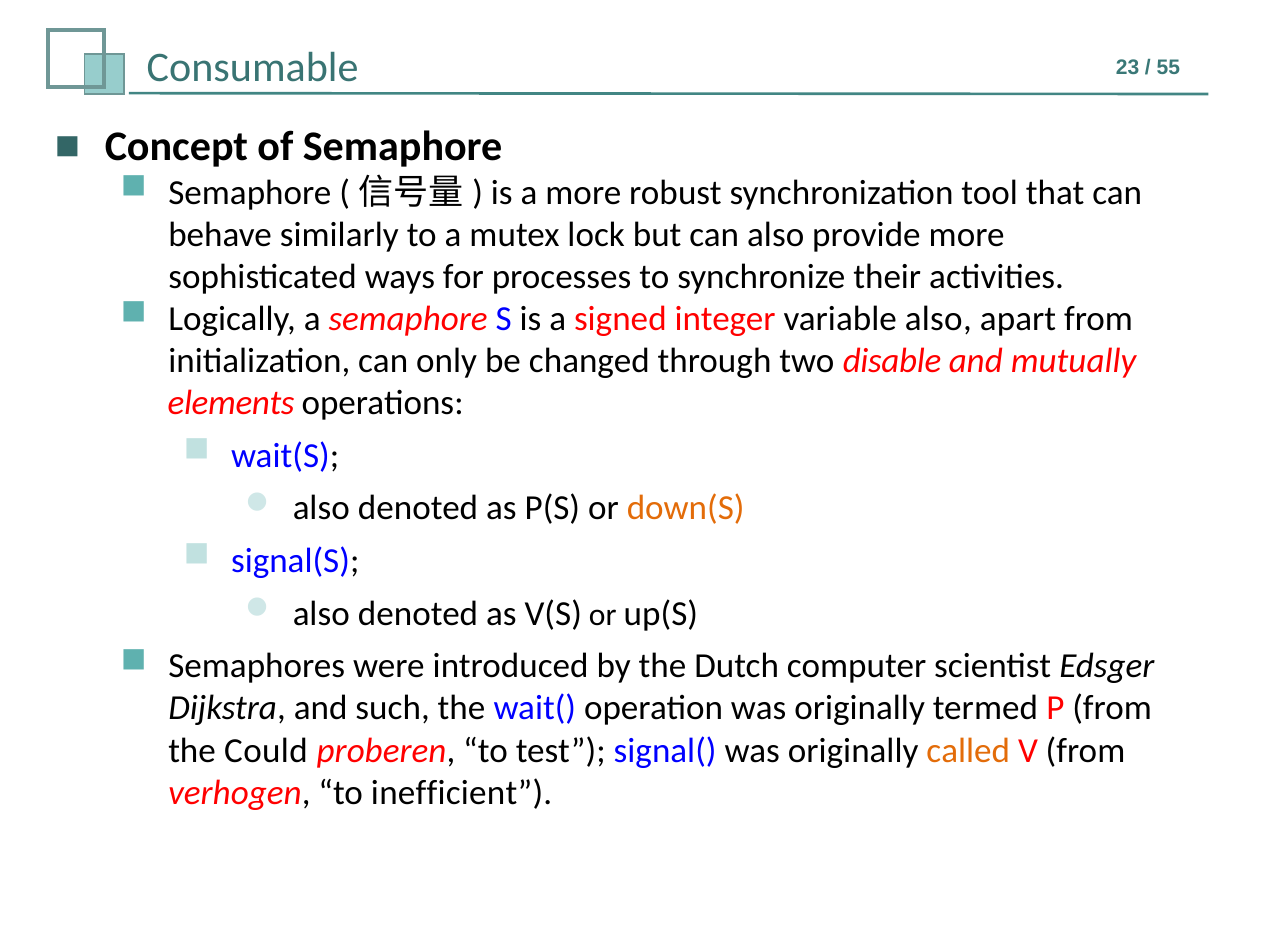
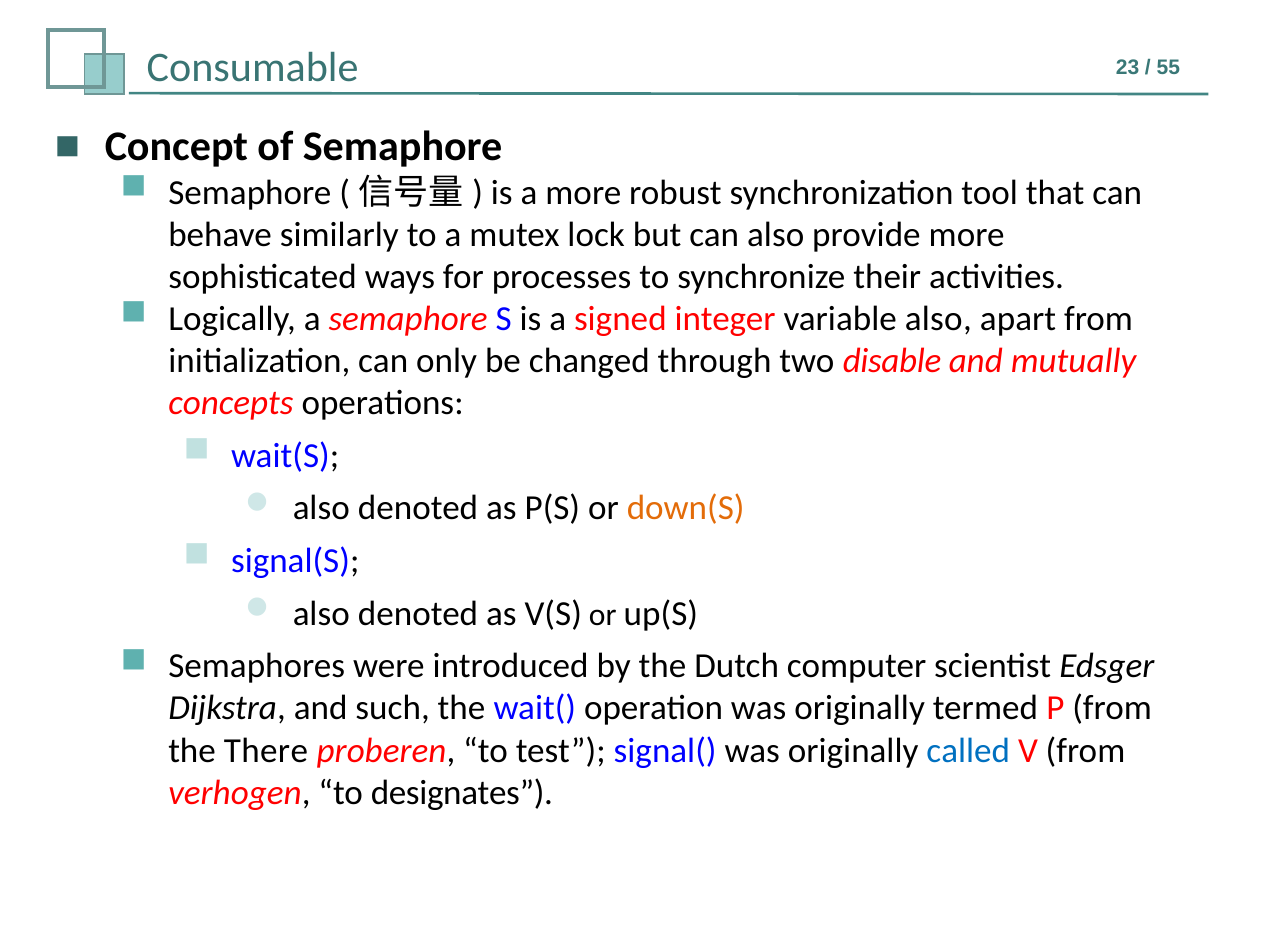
elements: elements -> concepts
Could: Could -> There
called colour: orange -> blue
inefficient: inefficient -> designates
